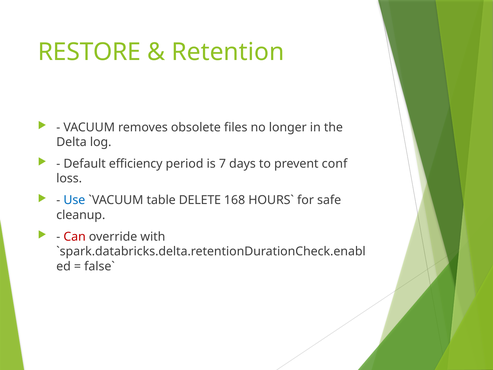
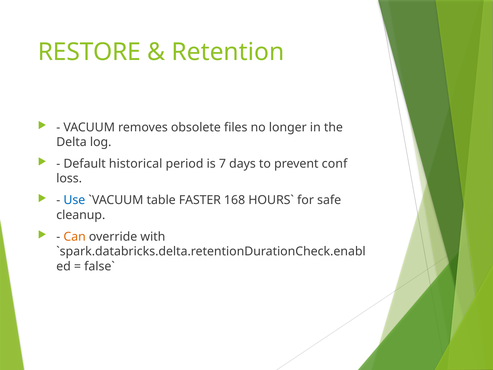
efficiency: efficiency -> historical
DELETE: DELETE -> FASTER
Can colour: red -> orange
